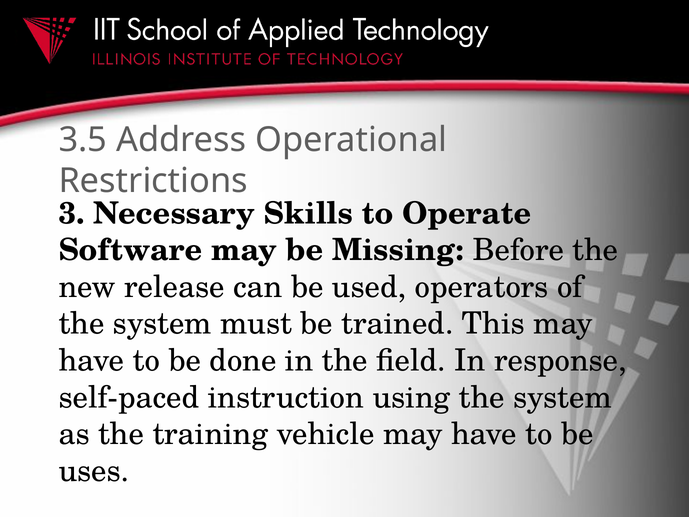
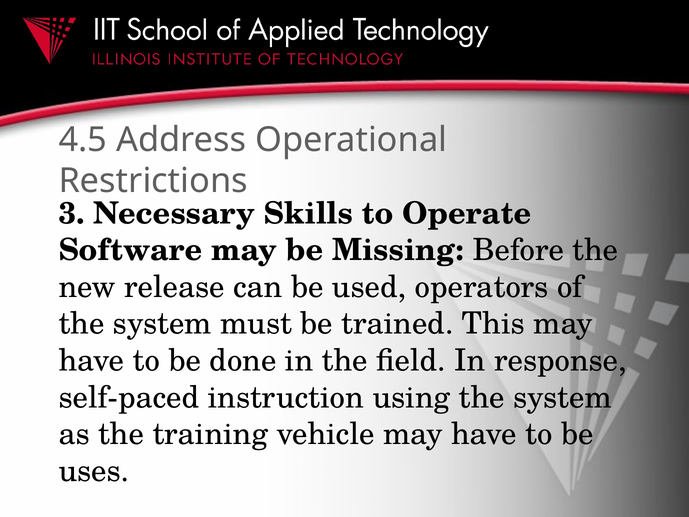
3.5: 3.5 -> 4.5
